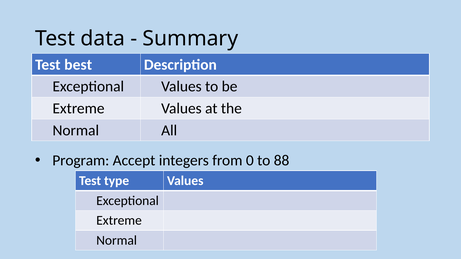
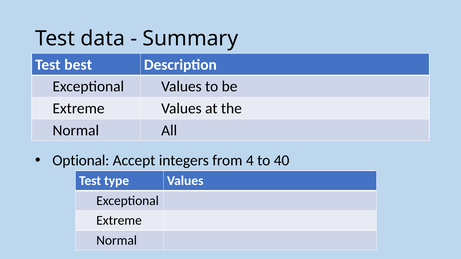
Program: Program -> Optional
0: 0 -> 4
88: 88 -> 40
